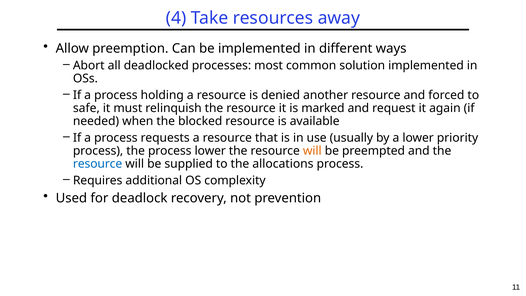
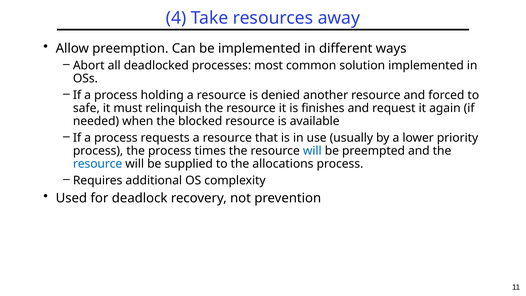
marked: marked -> finishes
process lower: lower -> times
will at (312, 151) colour: orange -> blue
